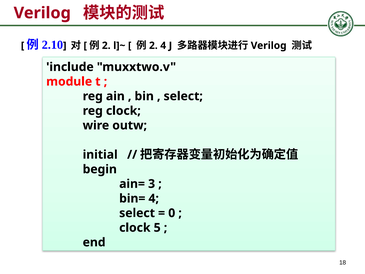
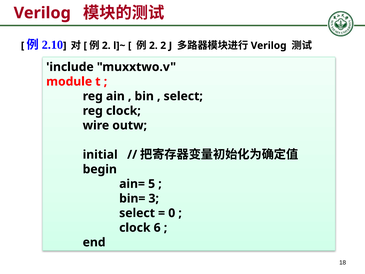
4 at (163, 46): 4 -> 2
3: 3 -> 5
bin= 4: 4 -> 3
5: 5 -> 6
